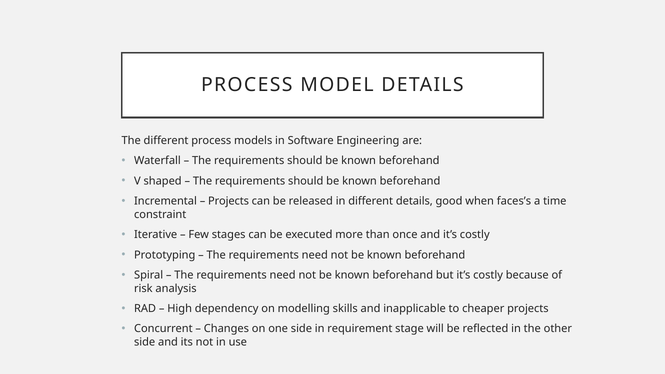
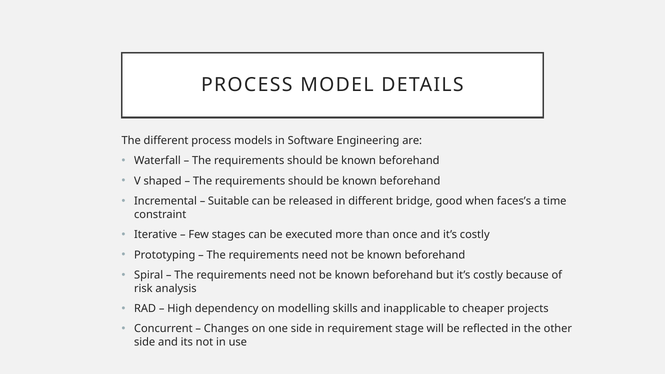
Projects at (229, 201): Projects -> Suitable
different details: details -> bridge
